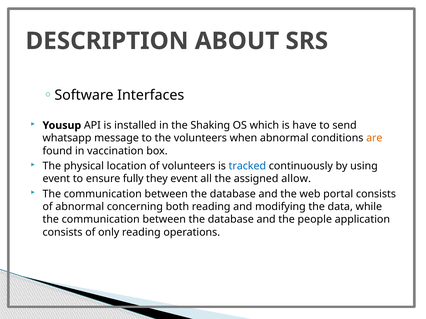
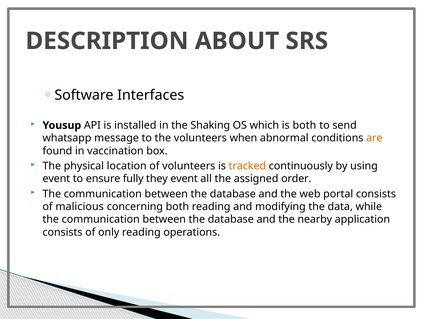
is have: have -> both
tracked colour: blue -> orange
allow: allow -> order
of abnormal: abnormal -> malicious
people: people -> nearby
